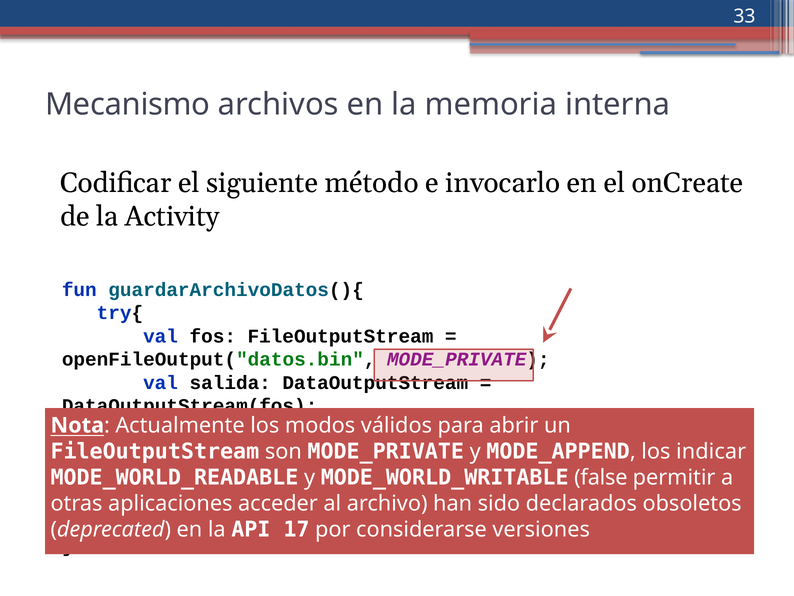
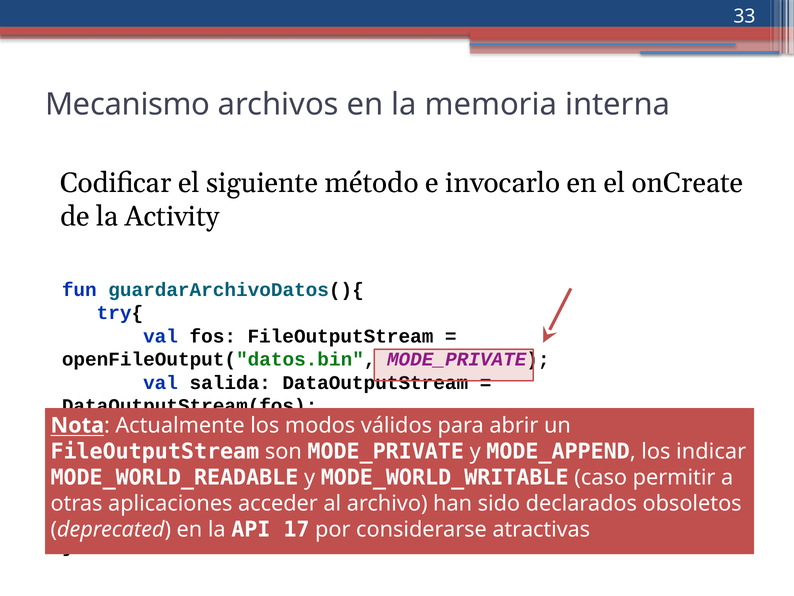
false: false -> caso
versiones: versiones -> atractivas
